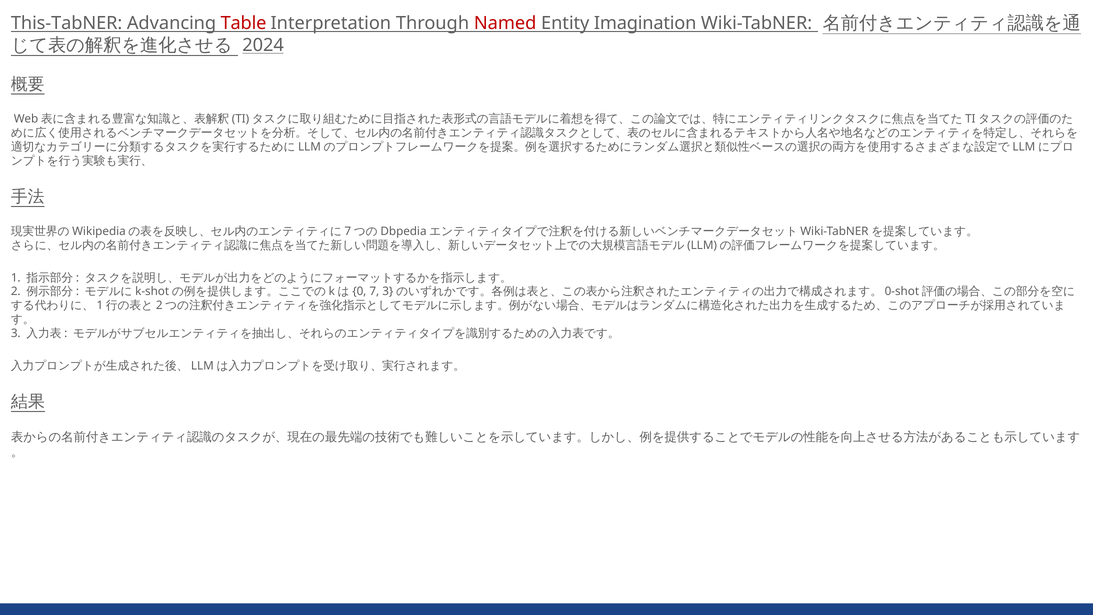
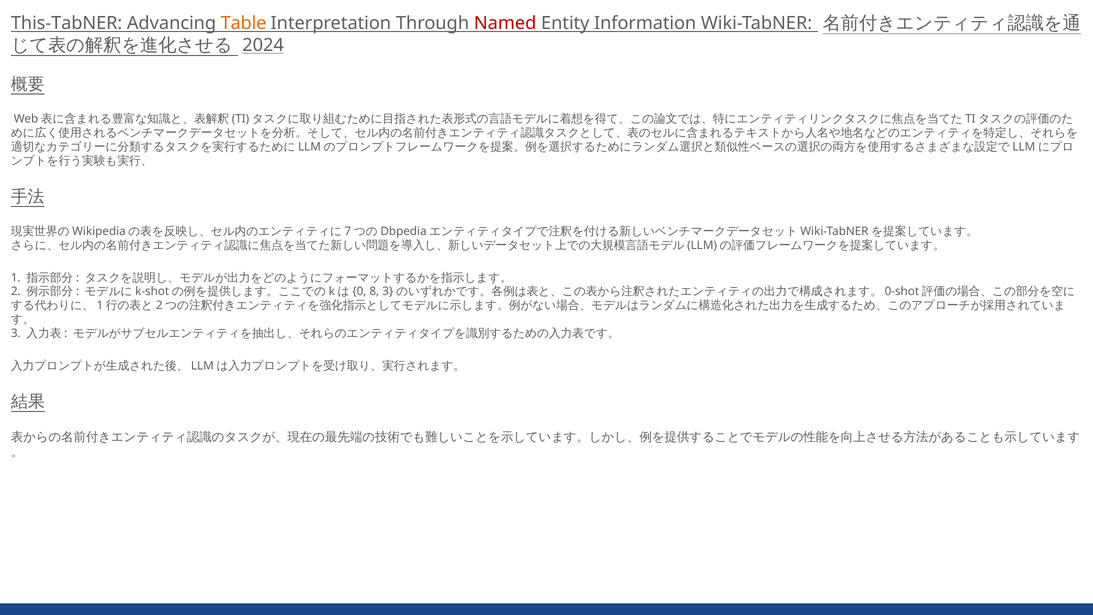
Table colour: red -> orange
Imagination: Imagination -> Information
7: 7 -> 8
